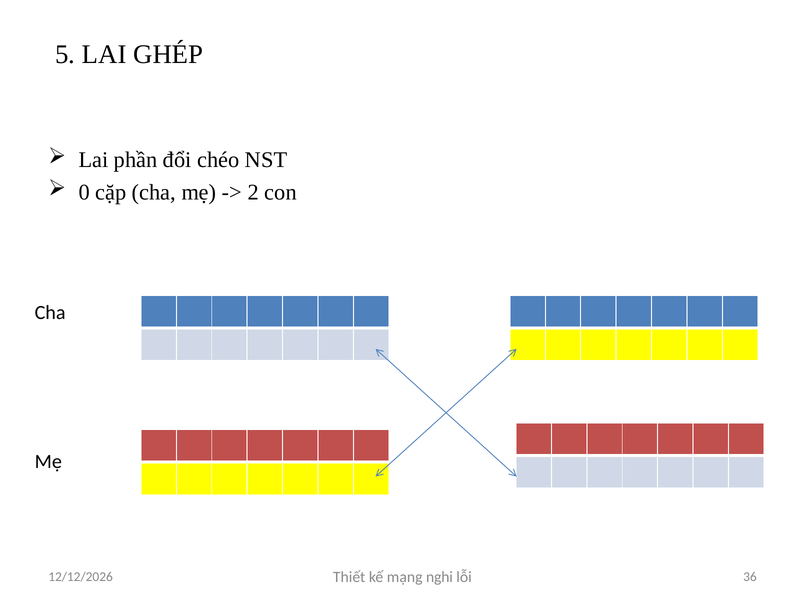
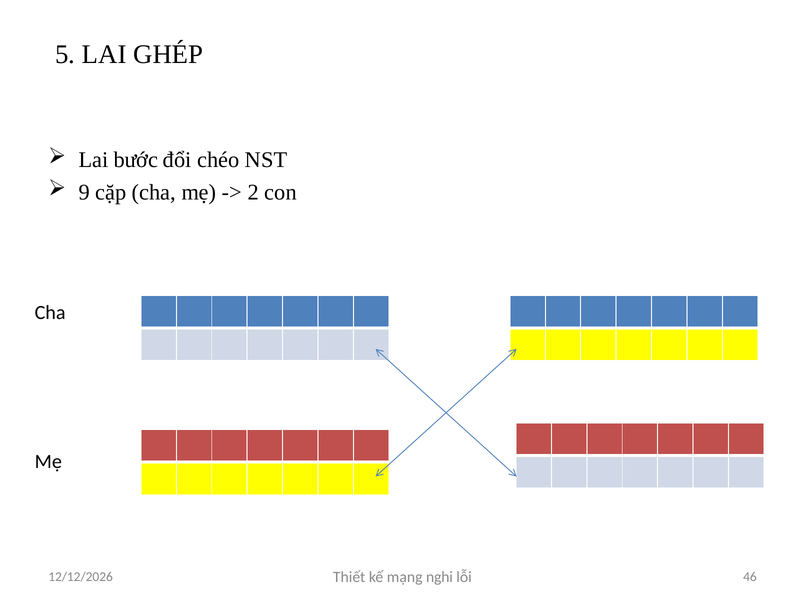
phần: phần -> bước
0: 0 -> 9
36: 36 -> 46
